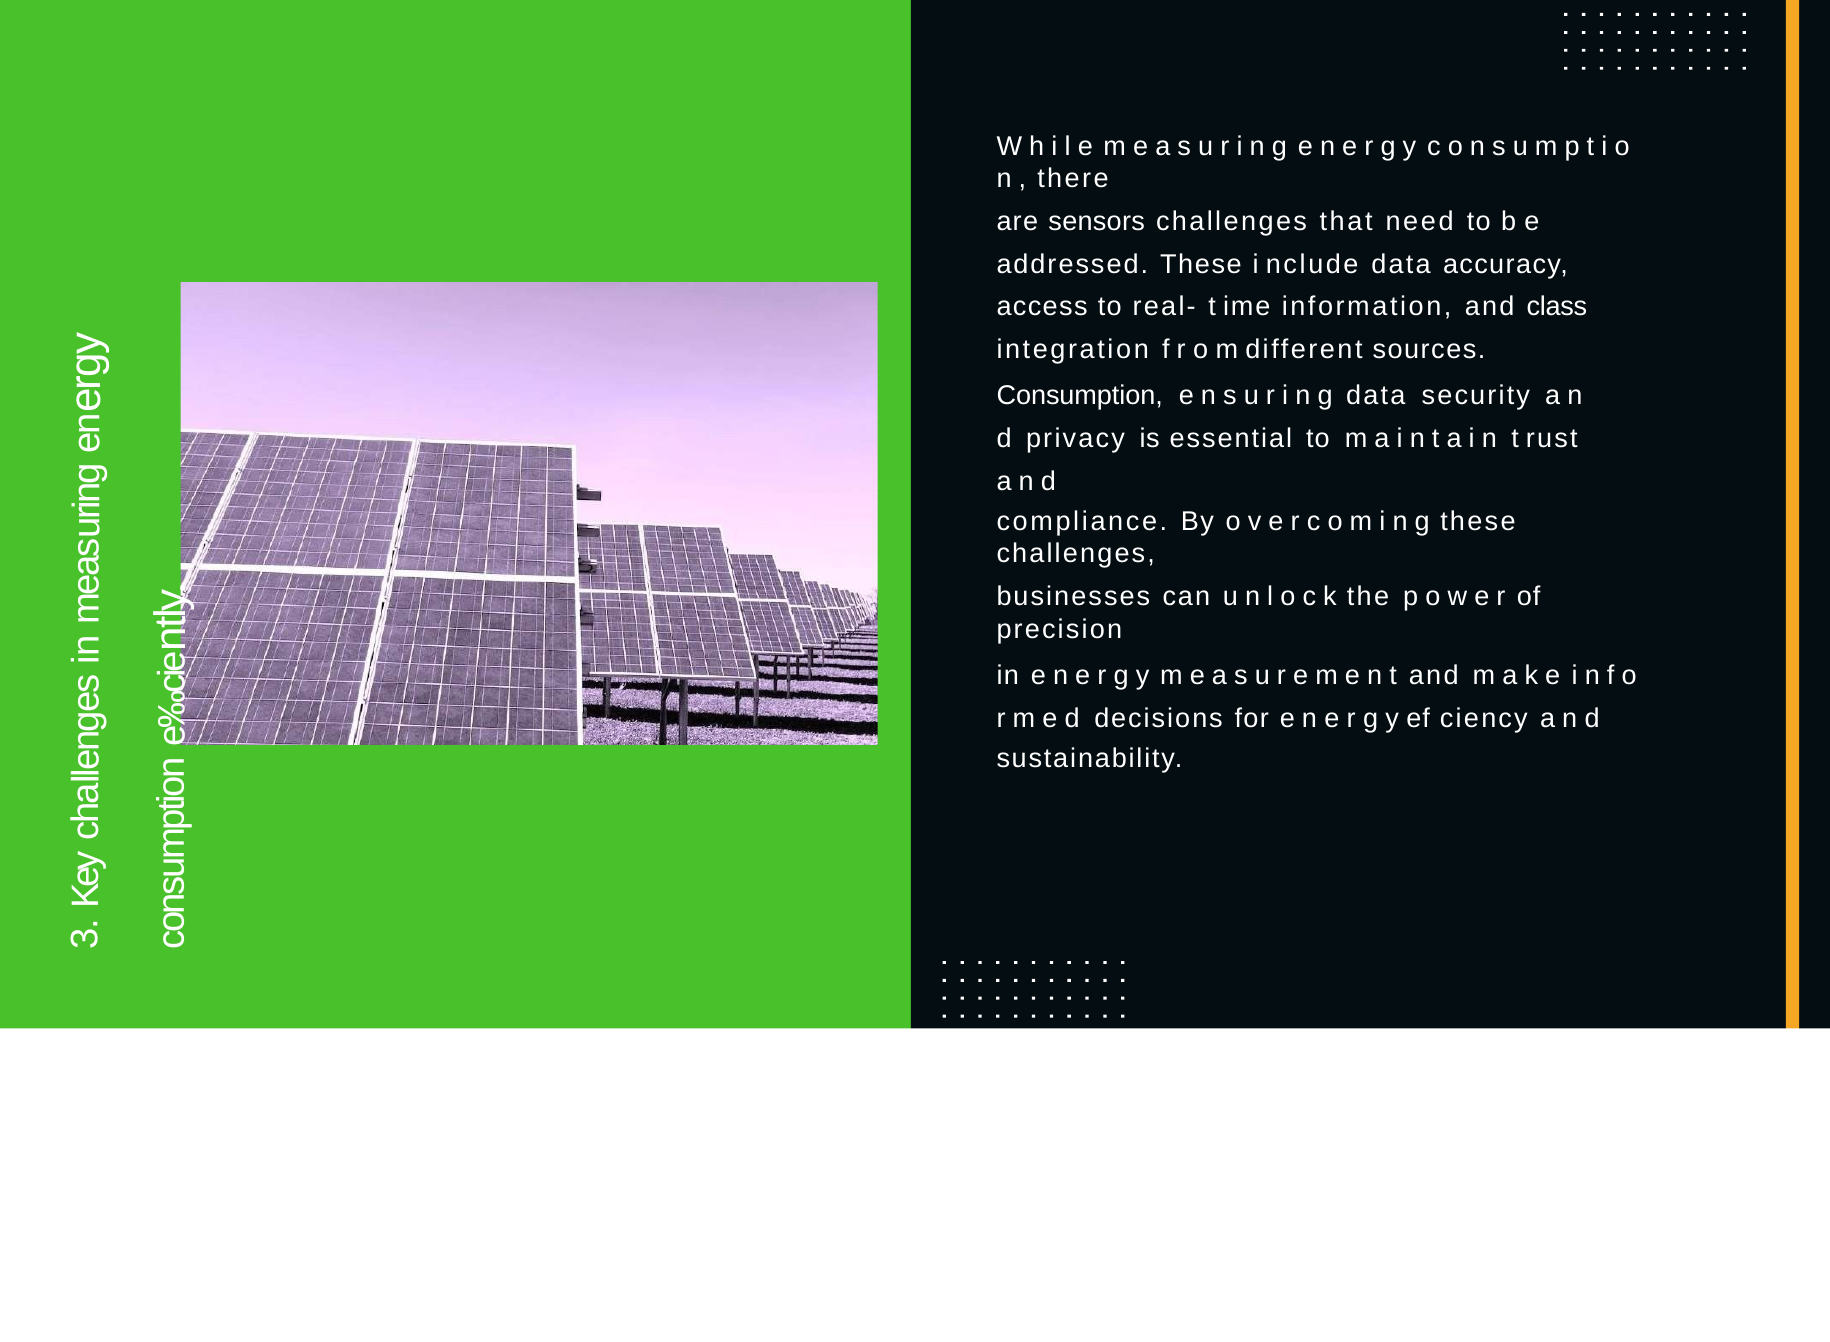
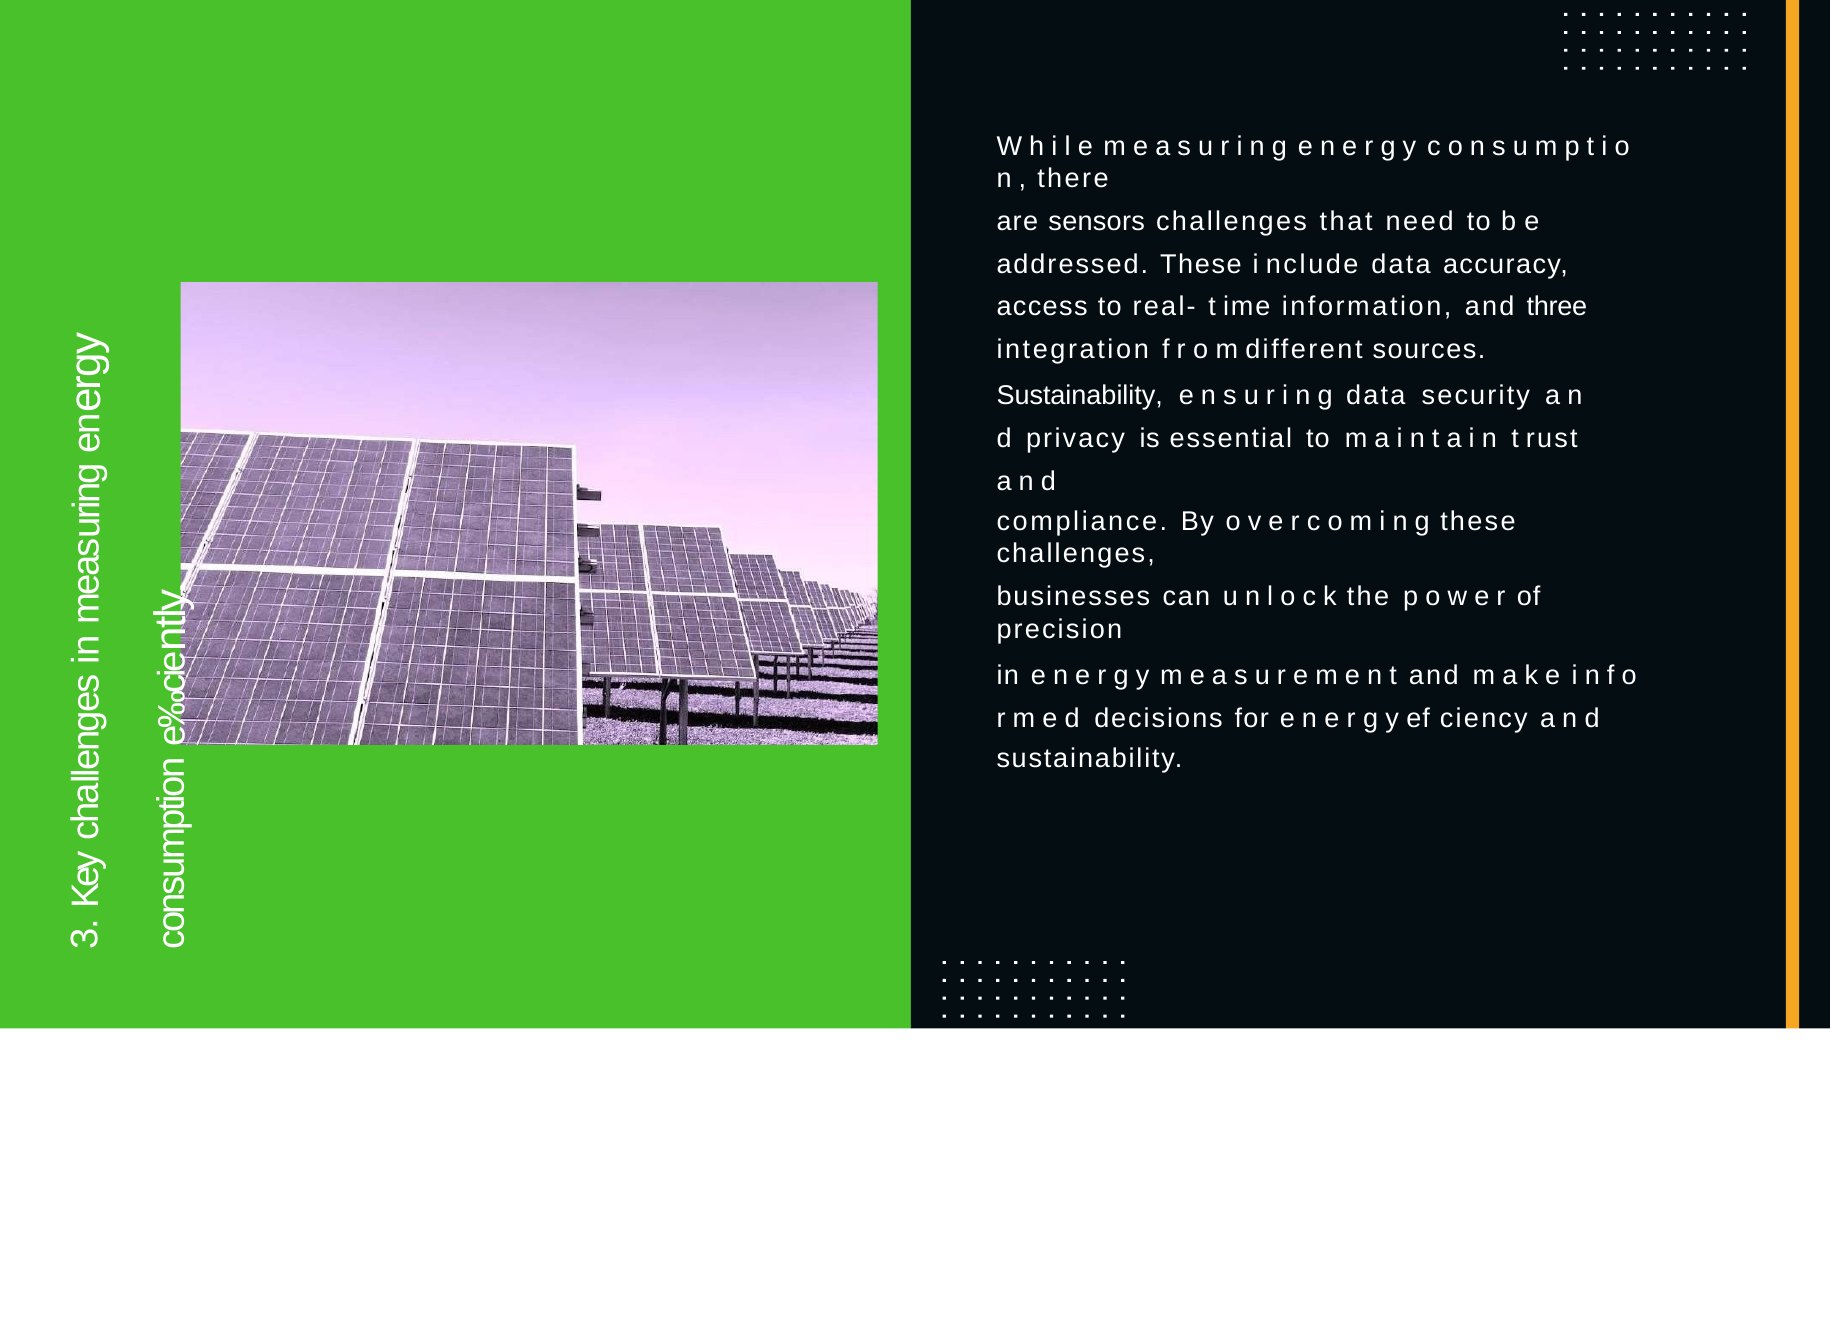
class: class -> three
Consumption at (1080, 396): Consumption -> Sustainability
